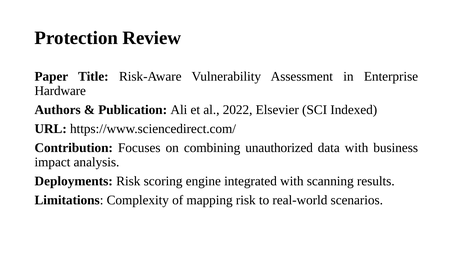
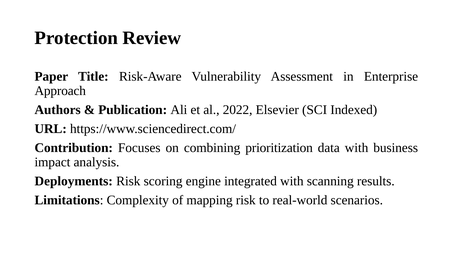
Hardware: Hardware -> Approach
unauthorized: unauthorized -> prioritization
